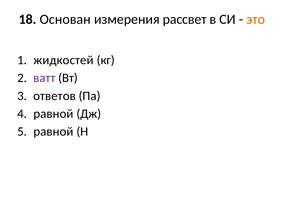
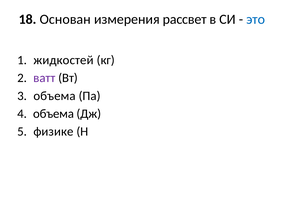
это colour: orange -> blue
ответов at (55, 96): ответов -> объема
равной at (53, 114): равной -> объема
равной at (53, 132): равной -> физике
